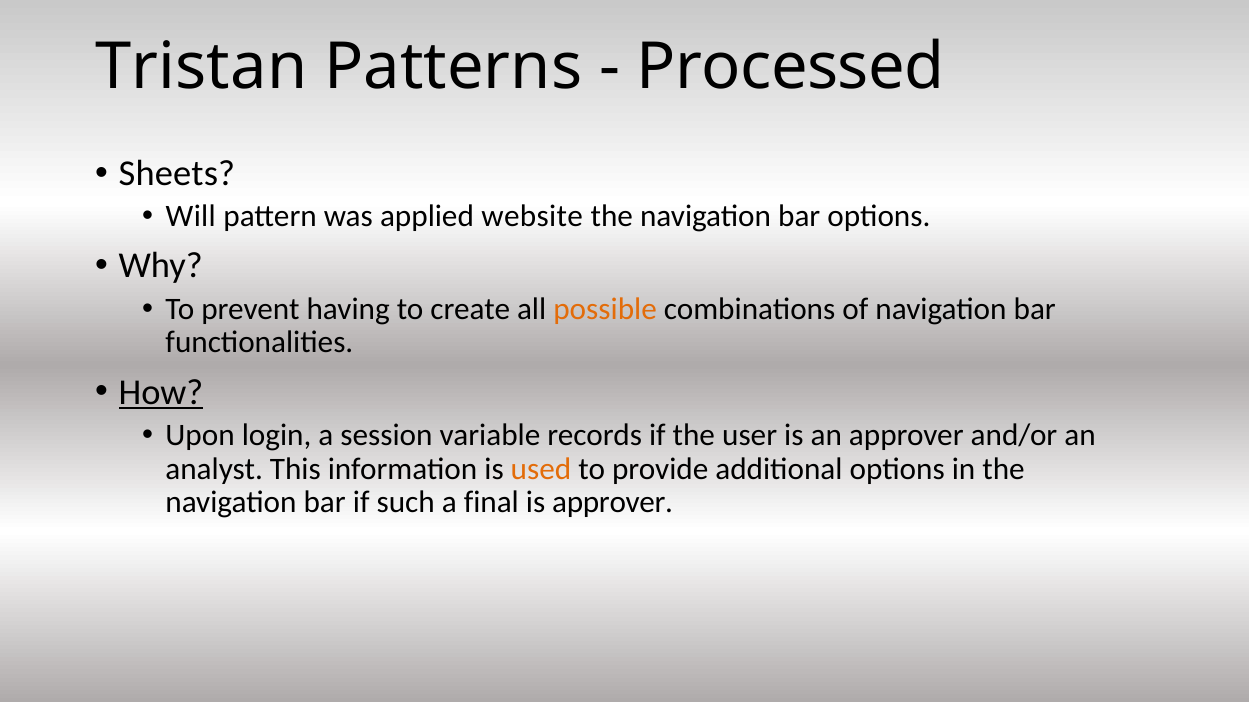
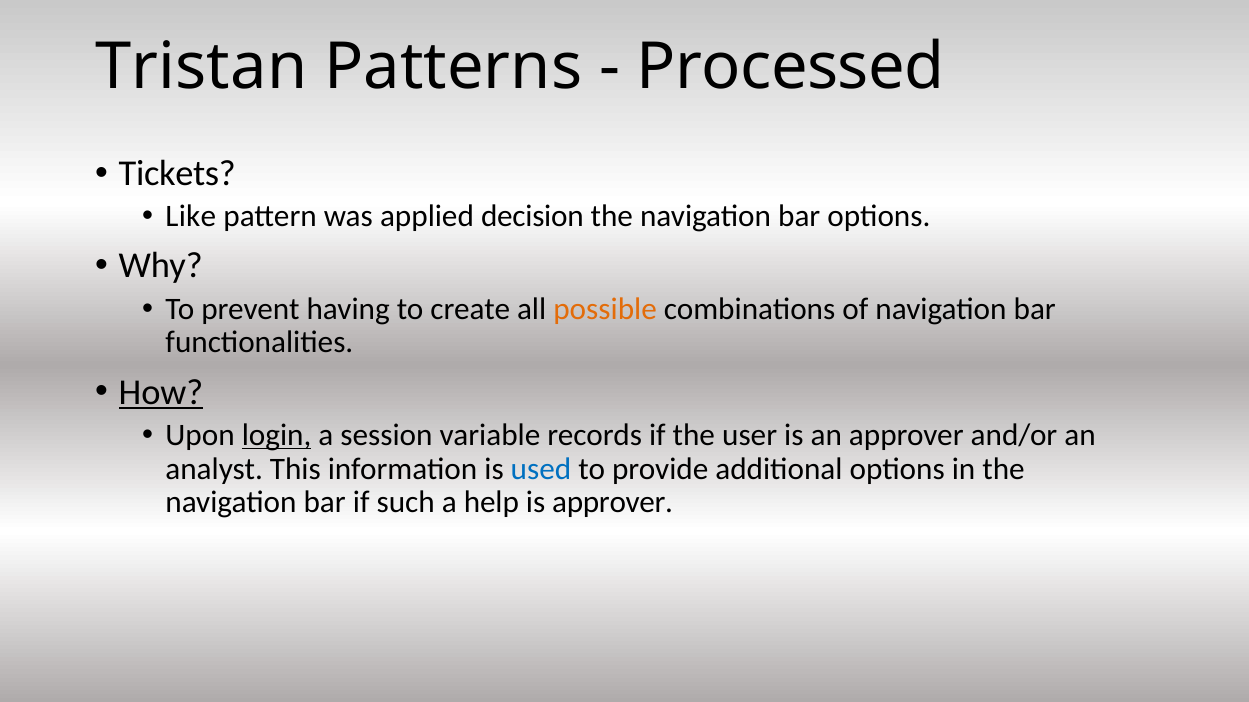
Sheets: Sheets -> Tickets
Will: Will -> Like
website: website -> decision
login underline: none -> present
used colour: orange -> blue
final: final -> help
